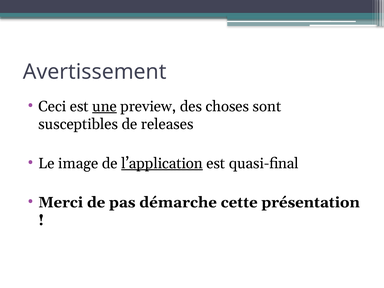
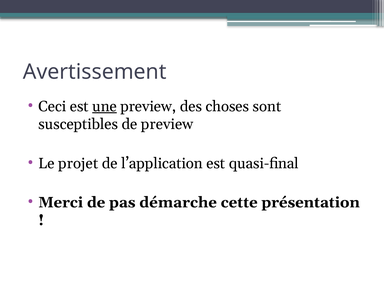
de releases: releases -> preview
image: image -> projet
l’application underline: present -> none
